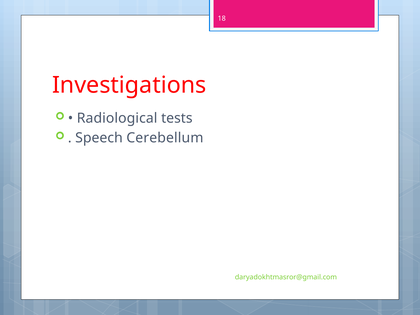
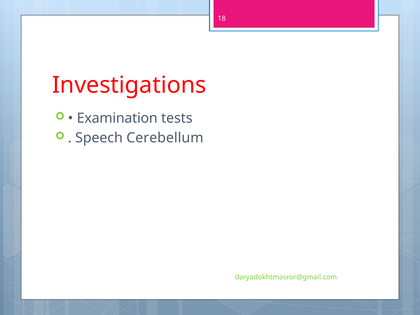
Radiological: Radiological -> Examination
